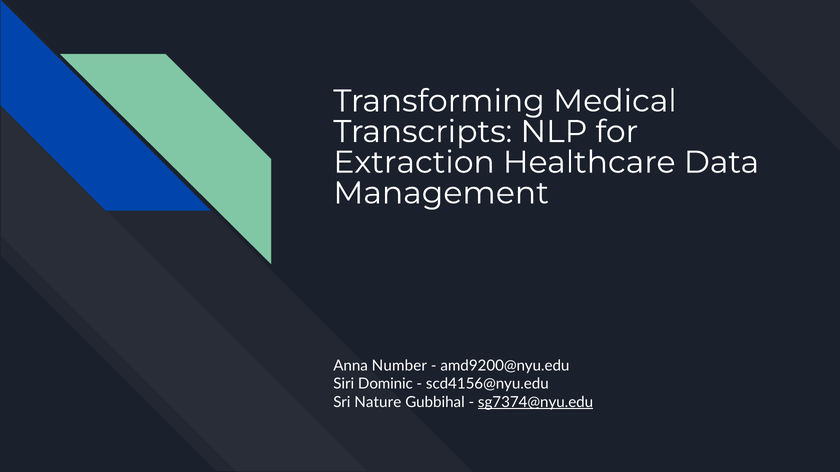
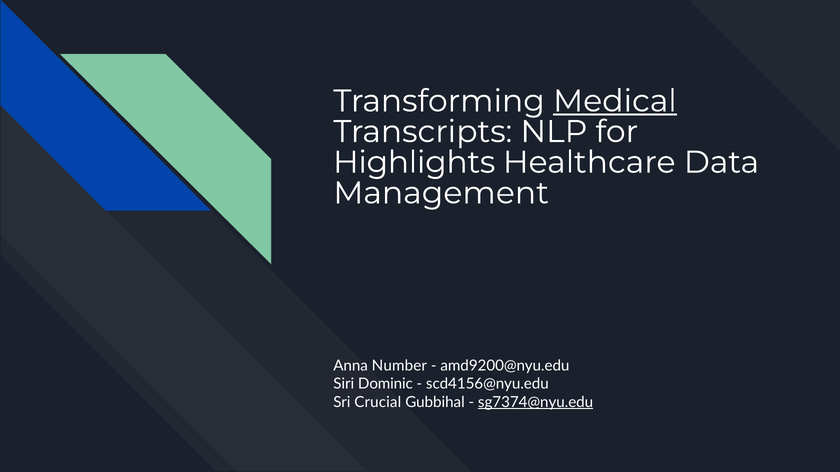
Medical underline: none -> present
Extraction: Extraction -> Highlights
Nature: Nature -> Crucial
